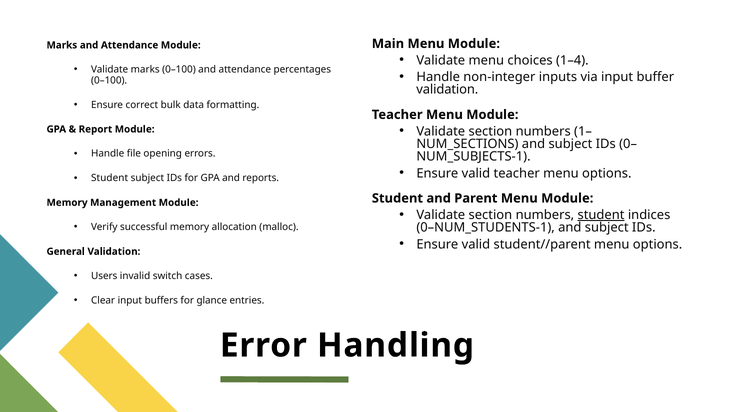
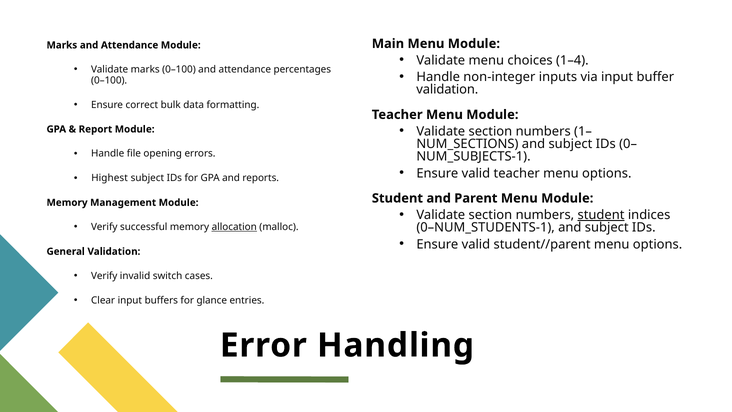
Student at (110, 178): Student -> Highest
allocation underline: none -> present
Users at (104, 276): Users -> Verify
